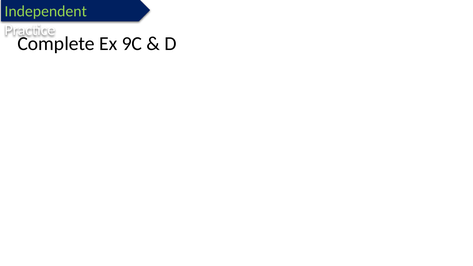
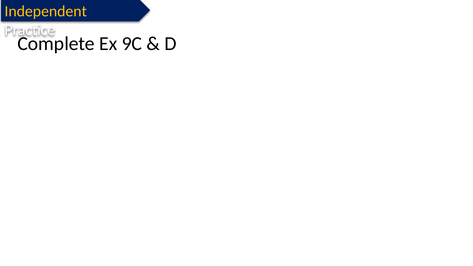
Independent colour: light green -> yellow
